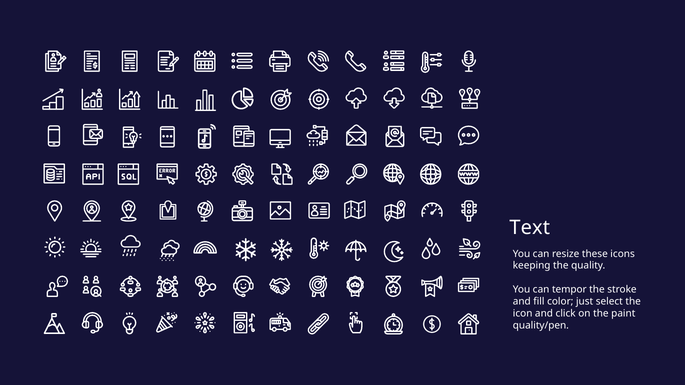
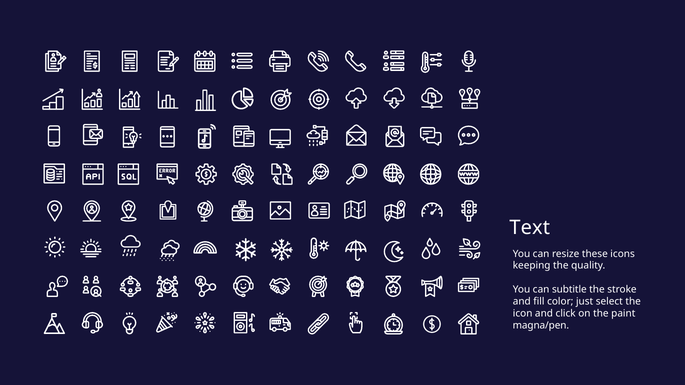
tempor: tempor -> subtitle
quality/pen: quality/pen -> magna/pen
